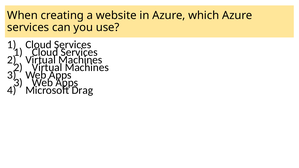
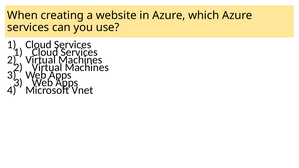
Drag: Drag -> Vnet
